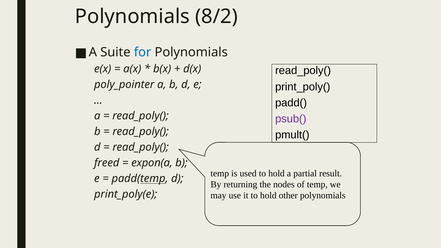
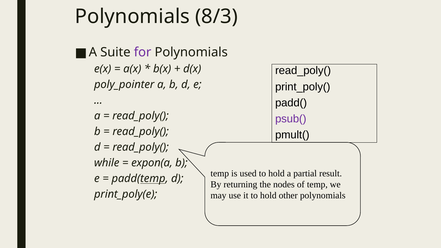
8/2: 8/2 -> 8/3
for colour: blue -> purple
freed: freed -> while
